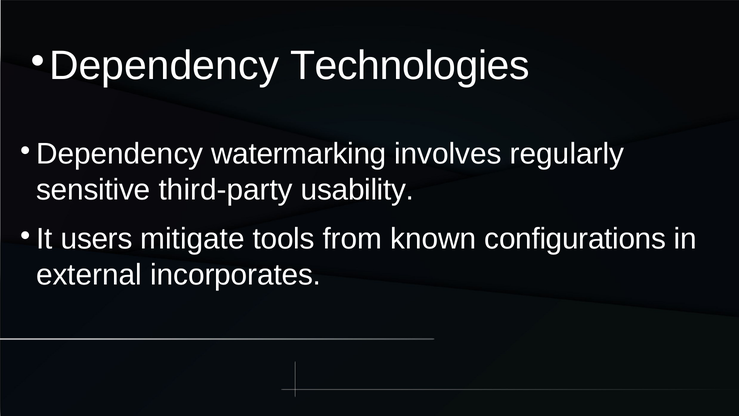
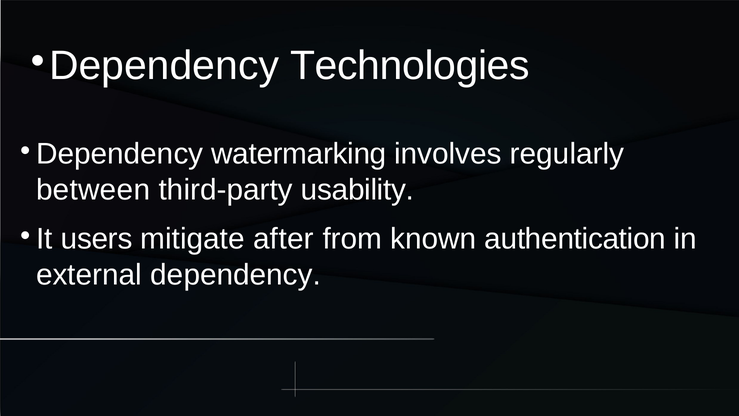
sensitive: sensitive -> between
tools: tools -> after
configurations: configurations -> authentication
external incorporates: incorporates -> dependency
